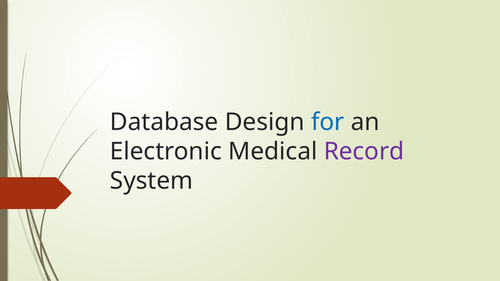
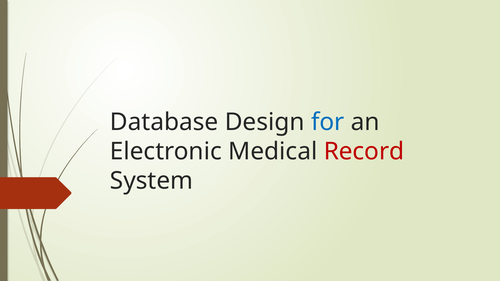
Record colour: purple -> red
